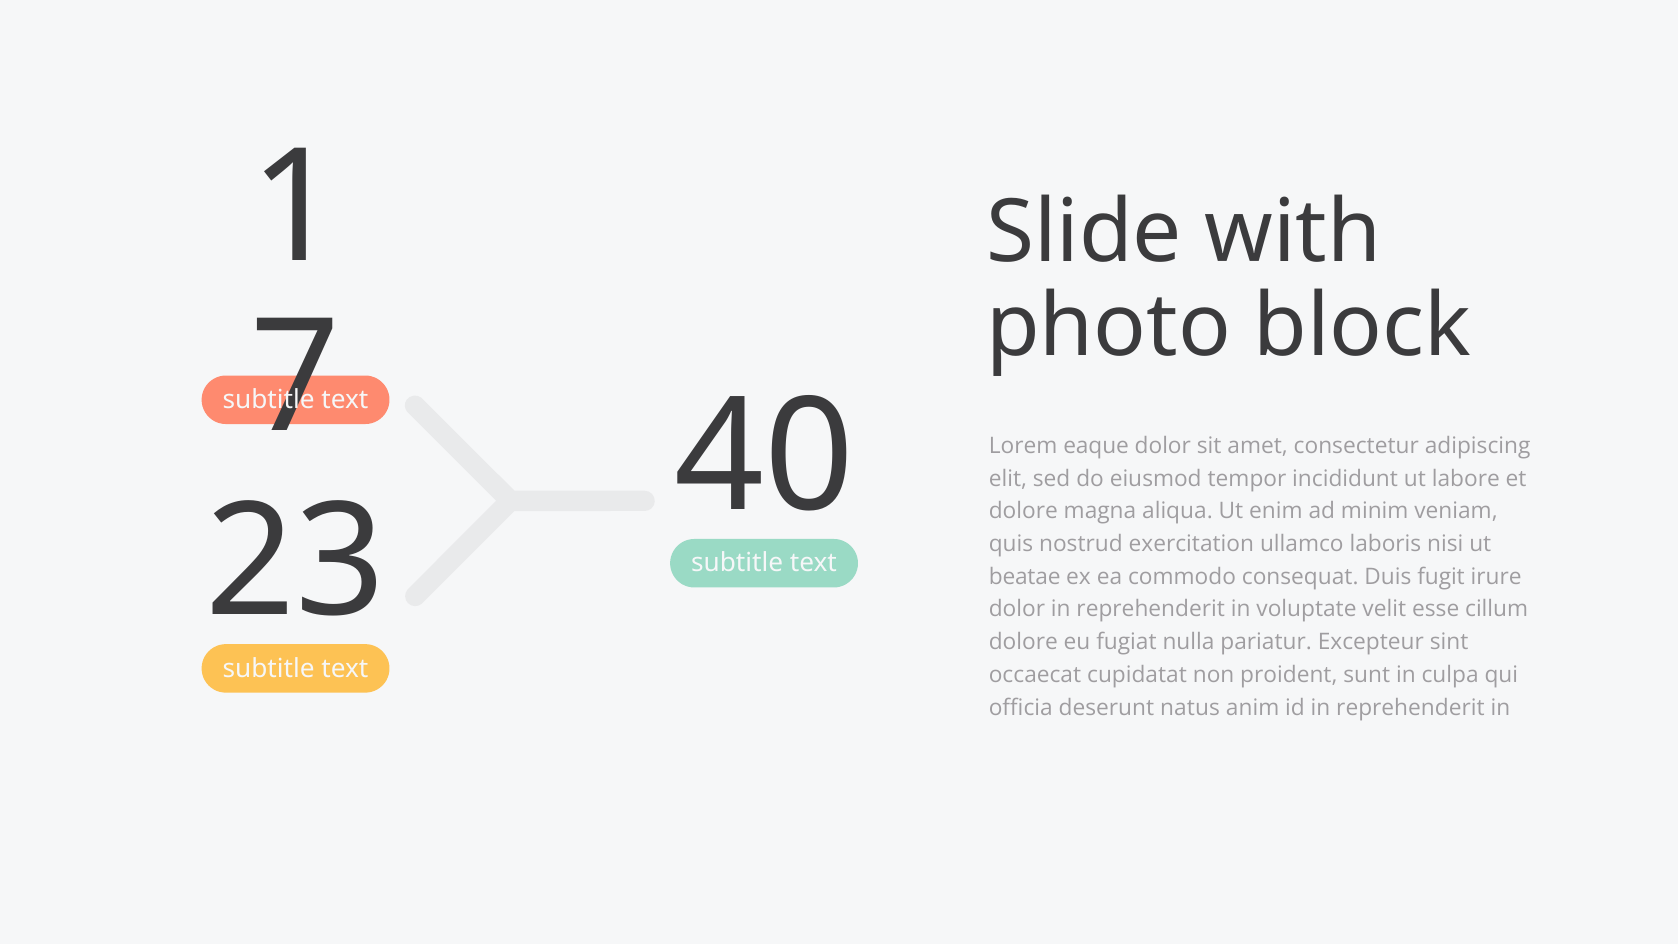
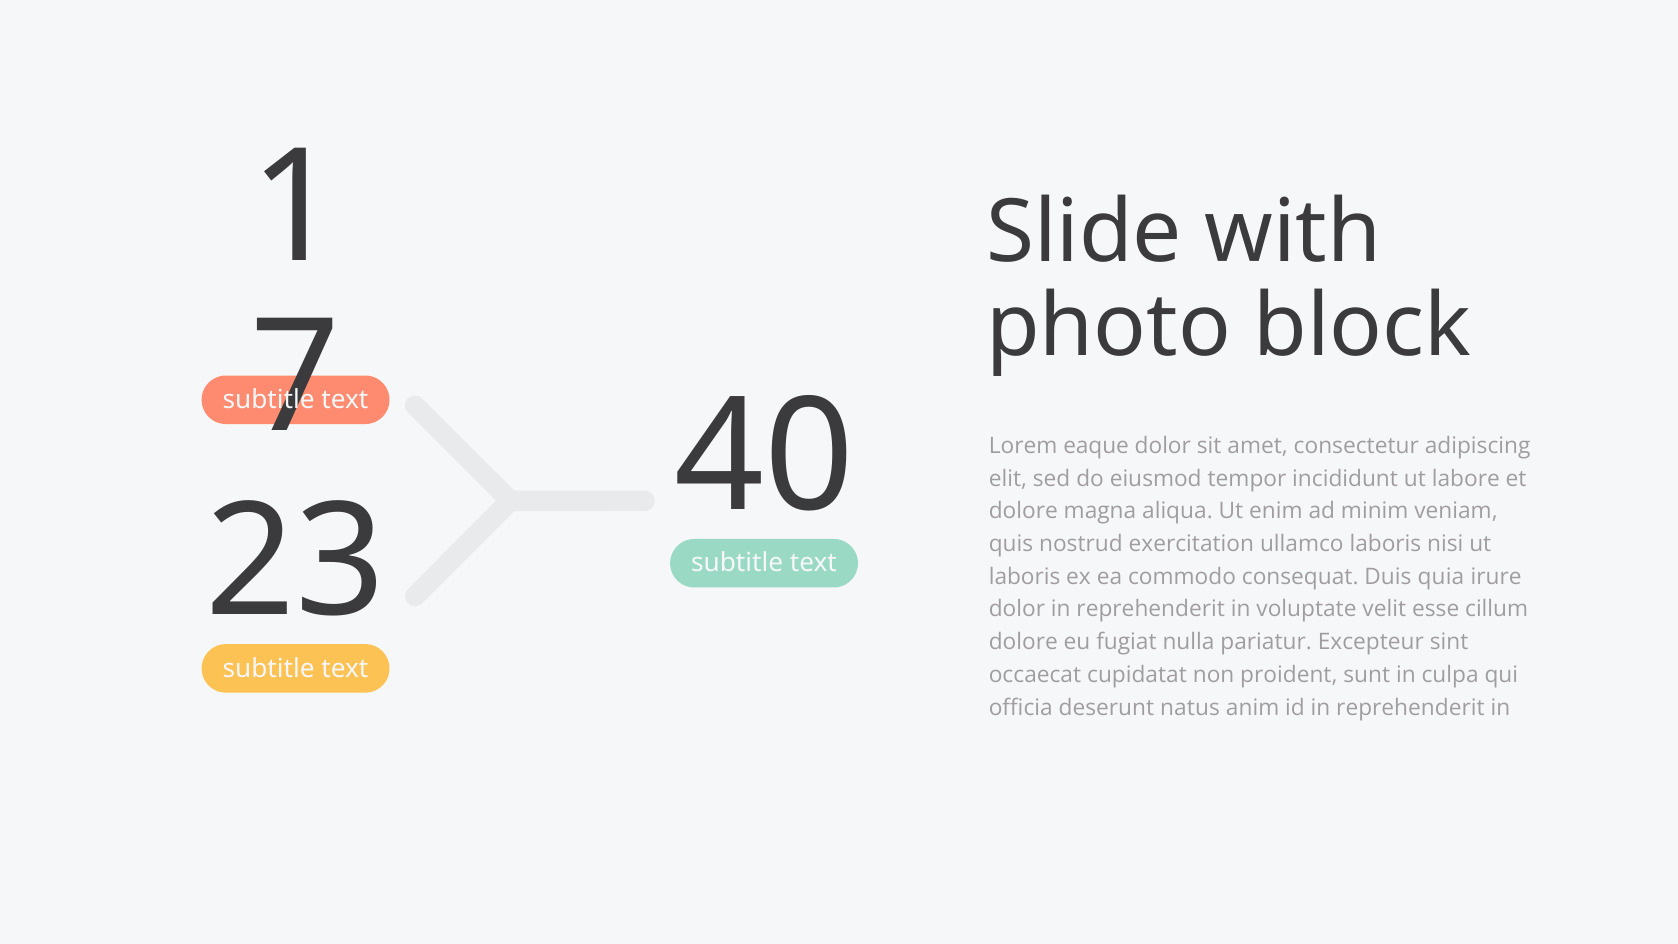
beatae at (1025, 577): beatae -> laboris
fugit: fugit -> quia
